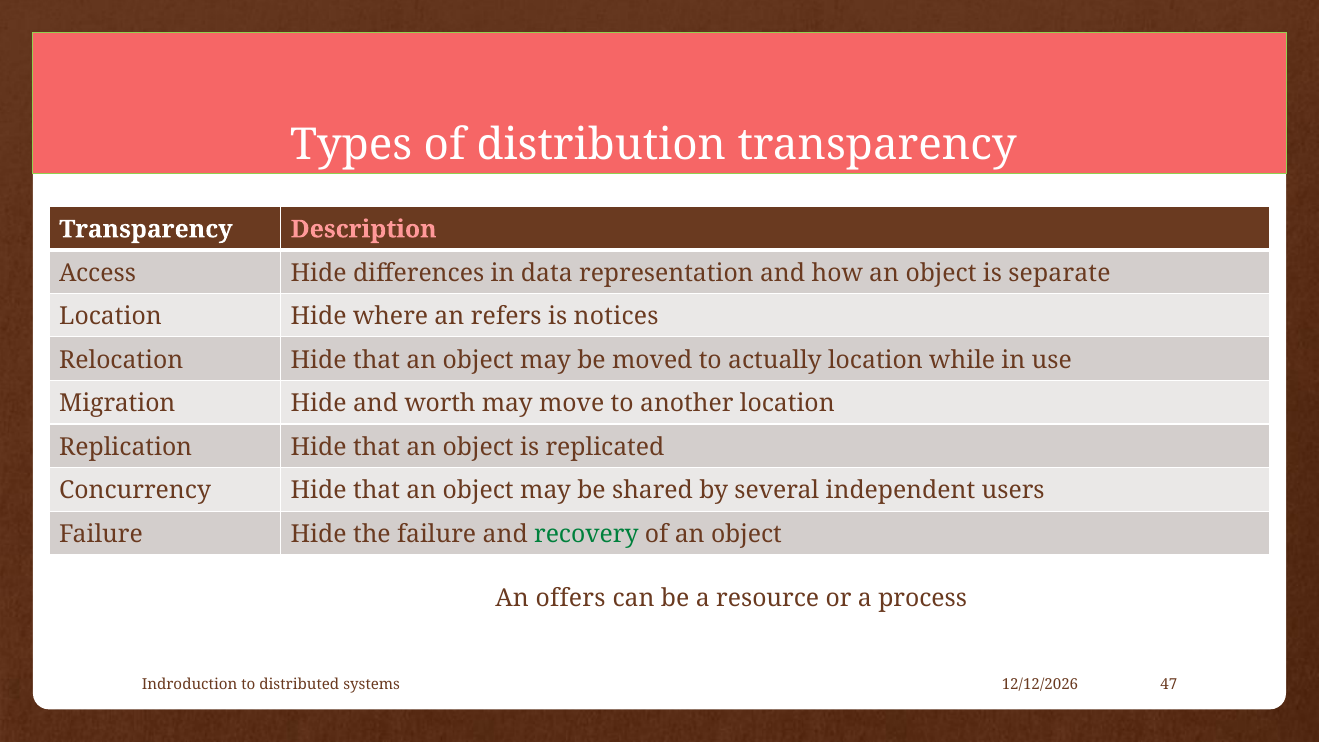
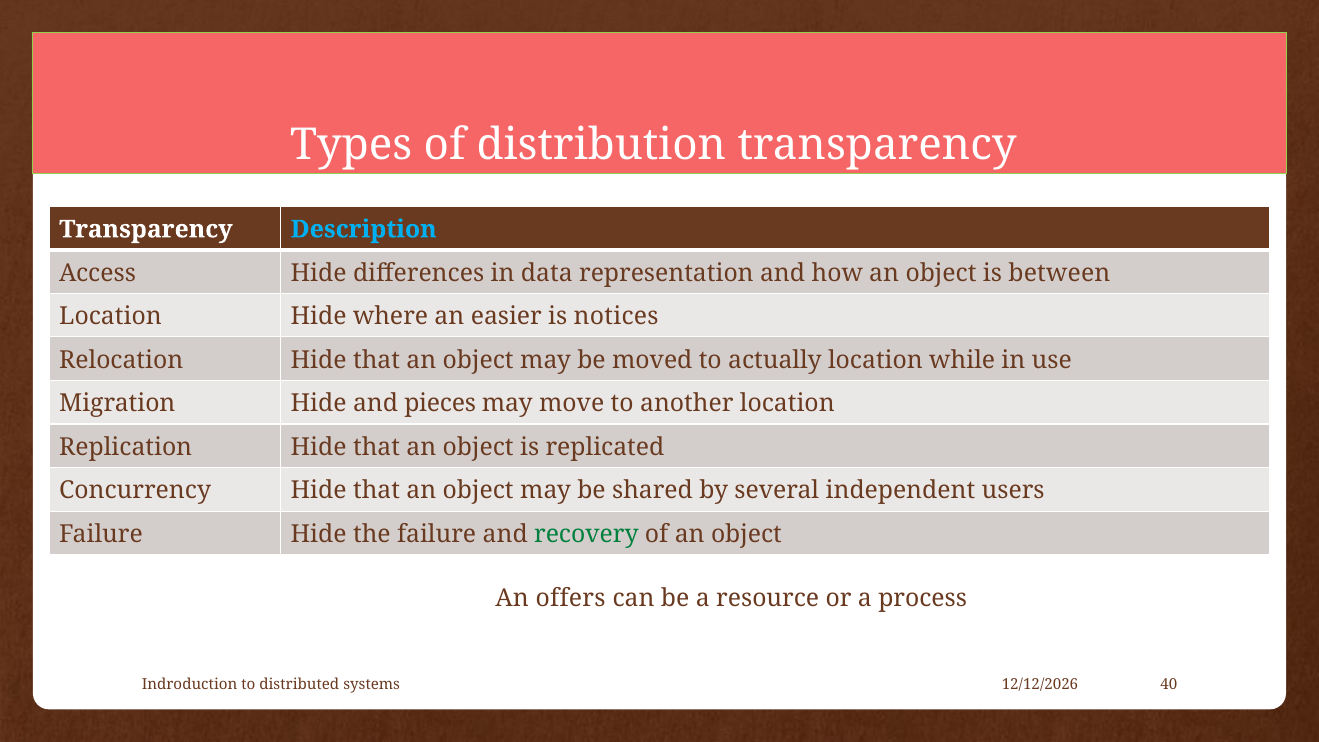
Description colour: pink -> light blue
separate: separate -> between
refers: refers -> easier
worth: worth -> pieces
47: 47 -> 40
